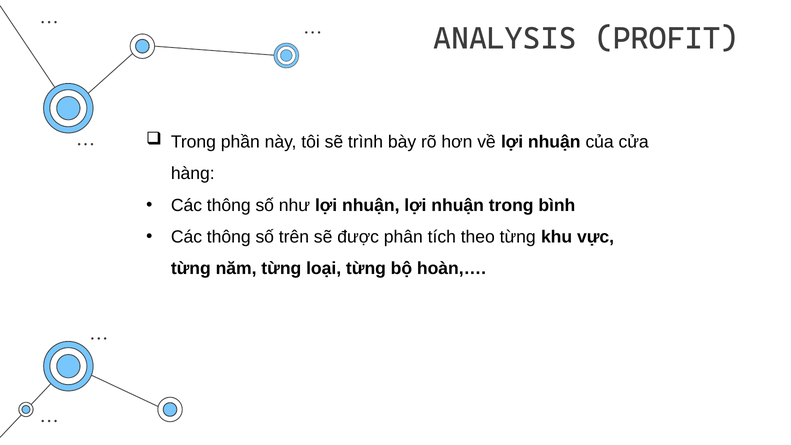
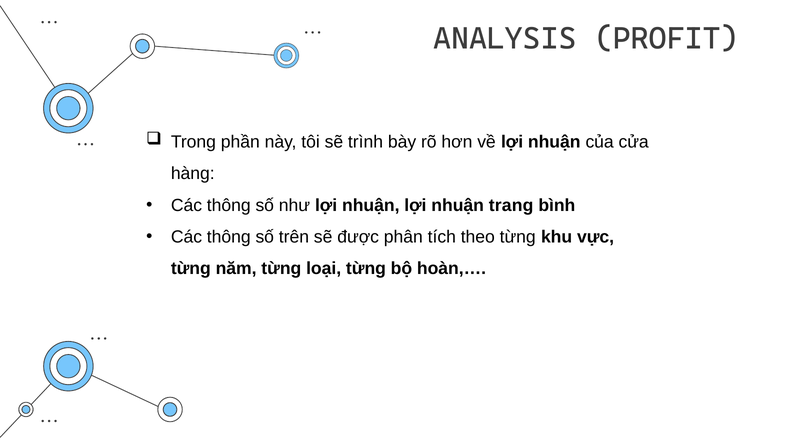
nhuận trong: trong -> trang
